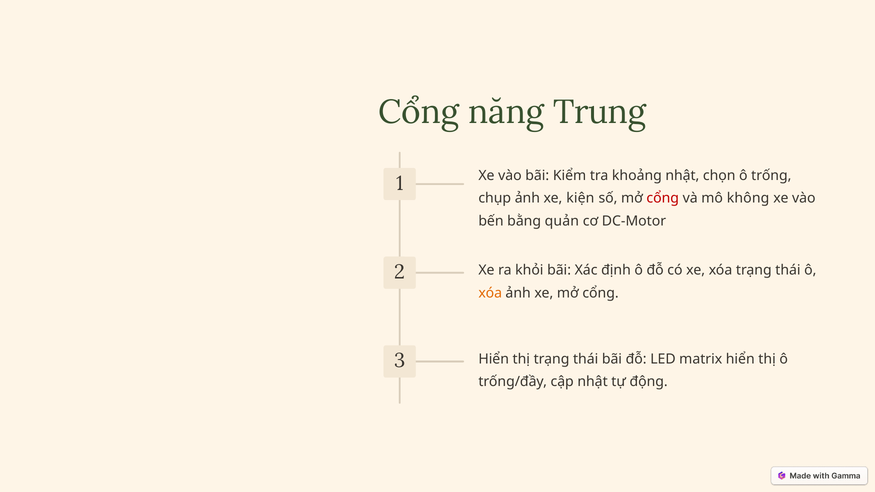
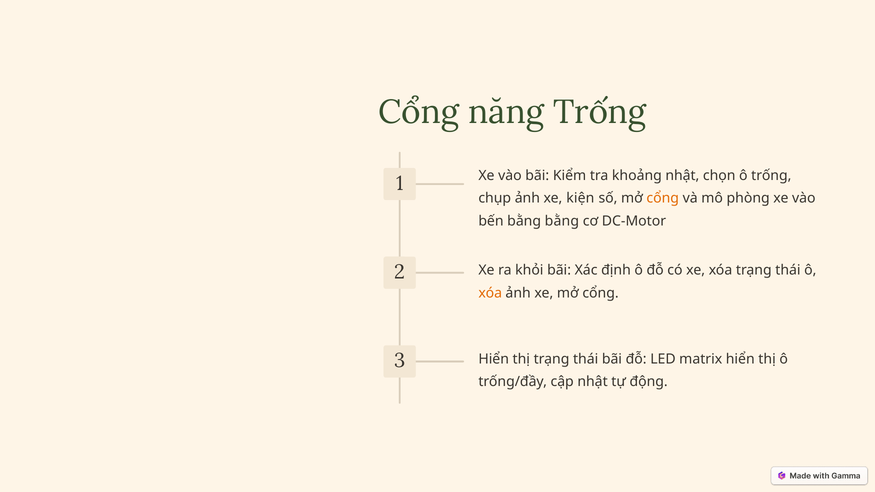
năng Trung: Trung -> Trống
cổng at (663, 198) colour: red -> orange
không: không -> phòng
bằng quản: quản -> bằng
